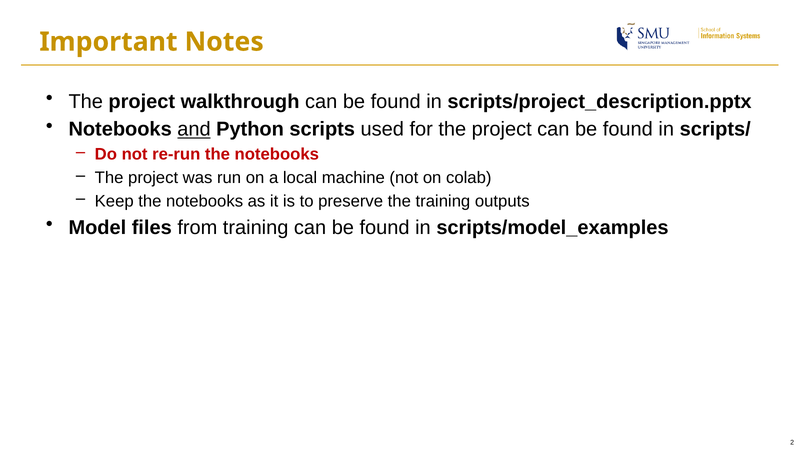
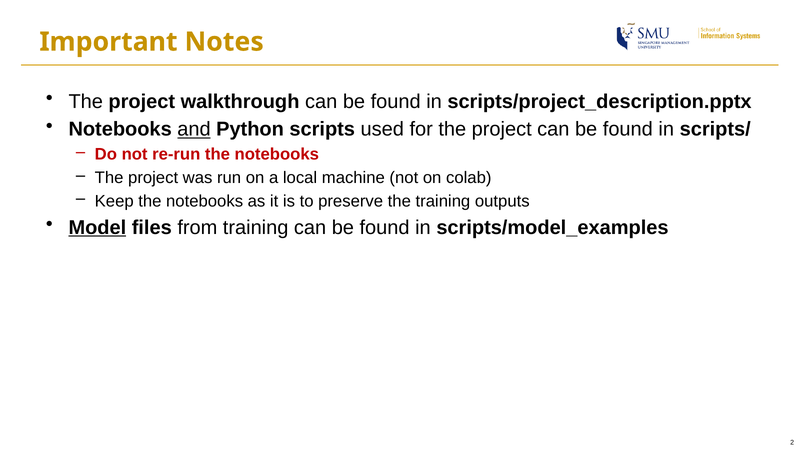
Model underline: none -> present
